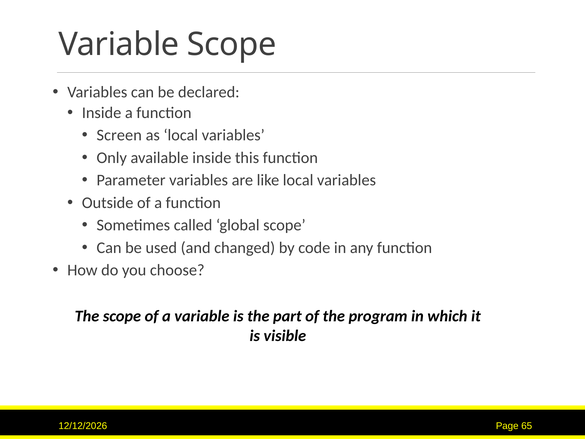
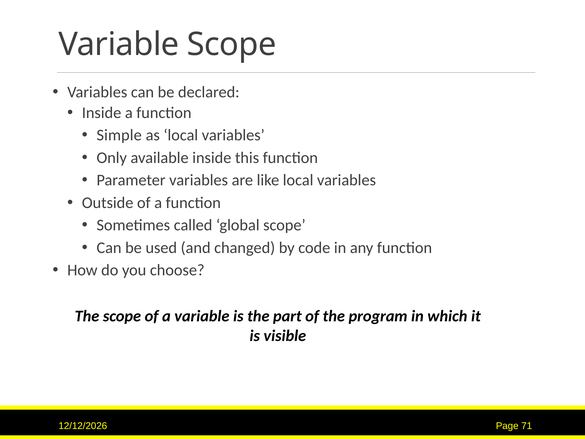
Screen: Screen -> Simple
65: 65 -> 71
